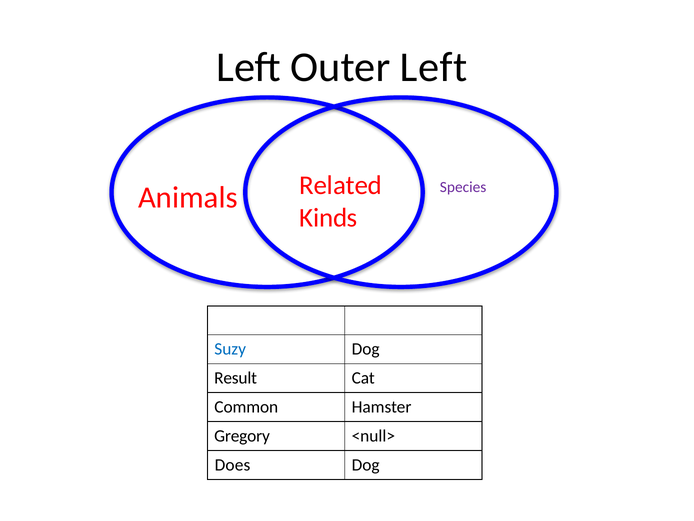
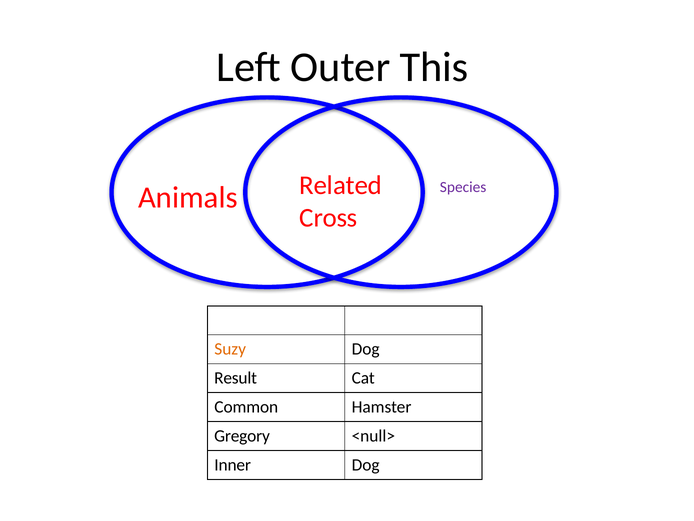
Outer Left: Left -> This
Kinds: Kinds -> Cross
Suzy colour: blue -> orange
Does: Does -> Inner
